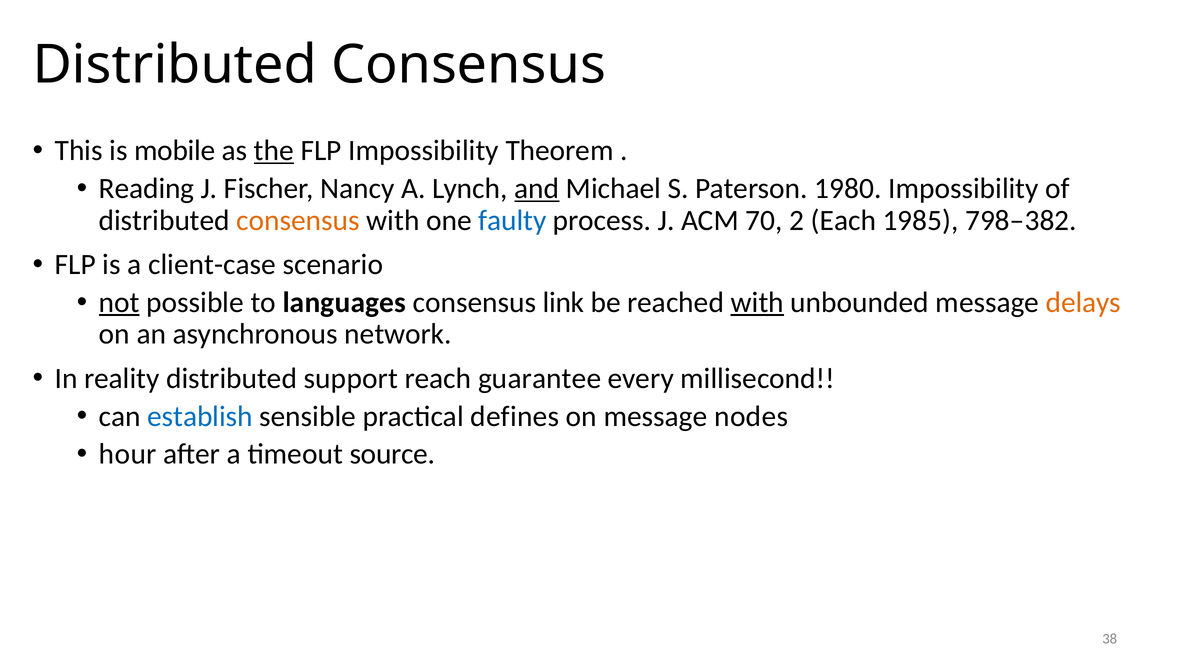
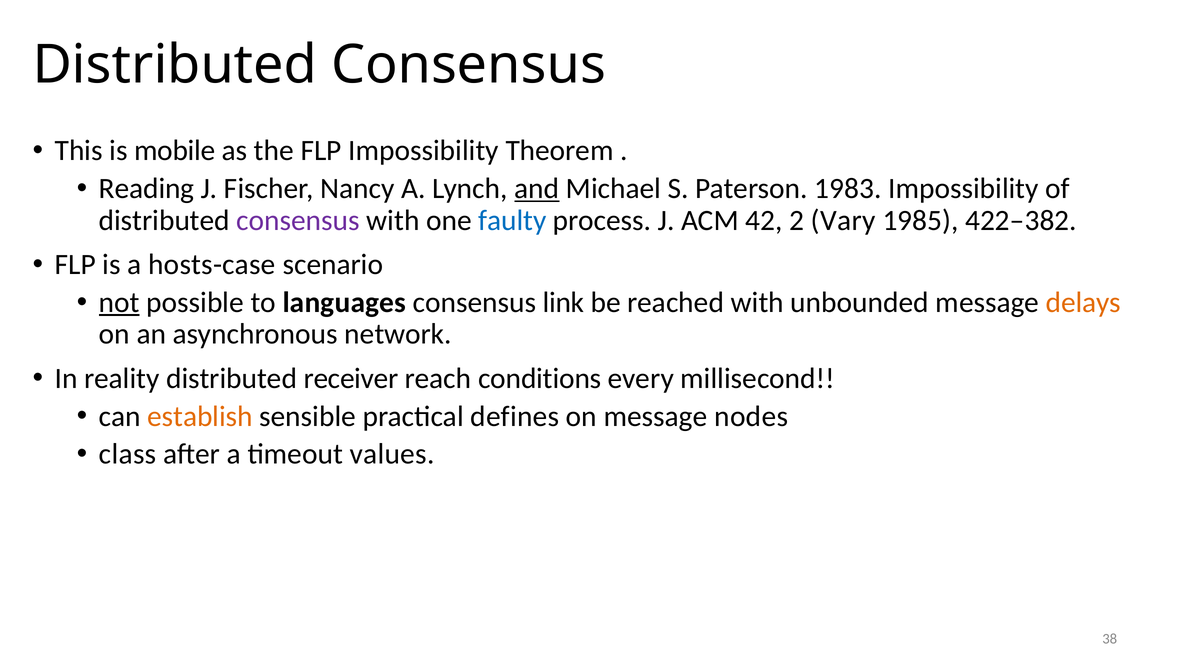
the underline: present -> none
1980: 1980 -> 1983
consensus at (298, 220) colour: orange -> purple
70: 70 -> 42
Each: Each -> Vary
798–382: 798–382 -> 422–382
client-case: client-case -> hosts-case
with at (757, 302) underline: present -> none
support: support -> receiver
guarantee: guarantee -> conditions
establish colour: blue -> orange
hour: hour -> class
source: source -> values
